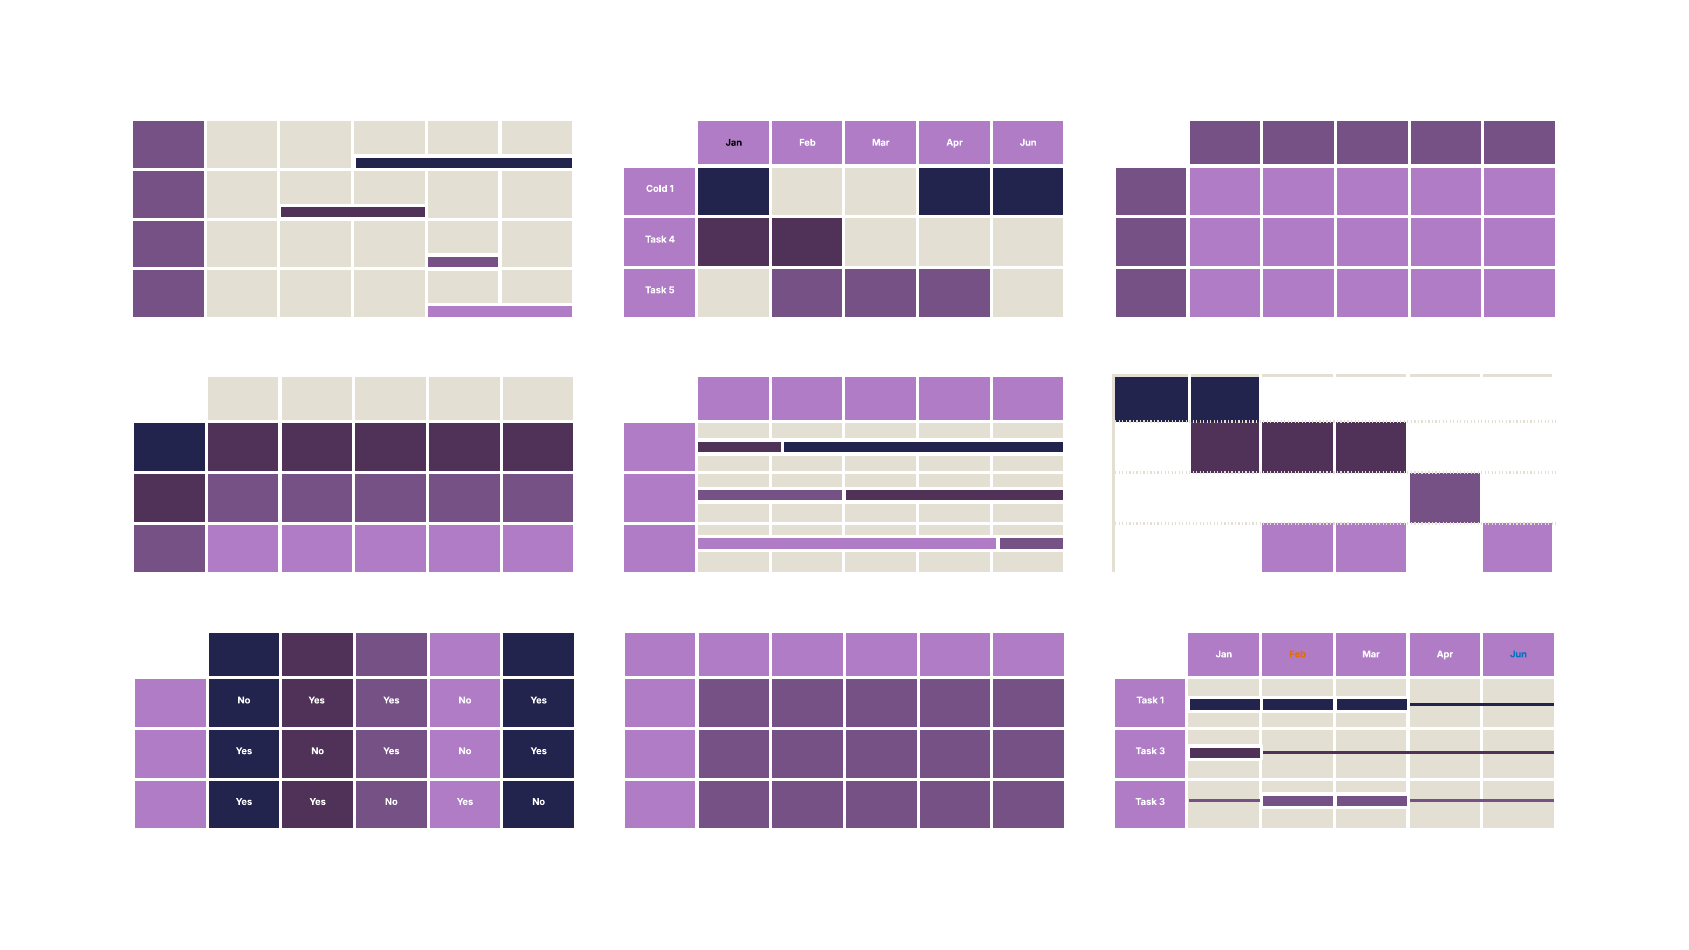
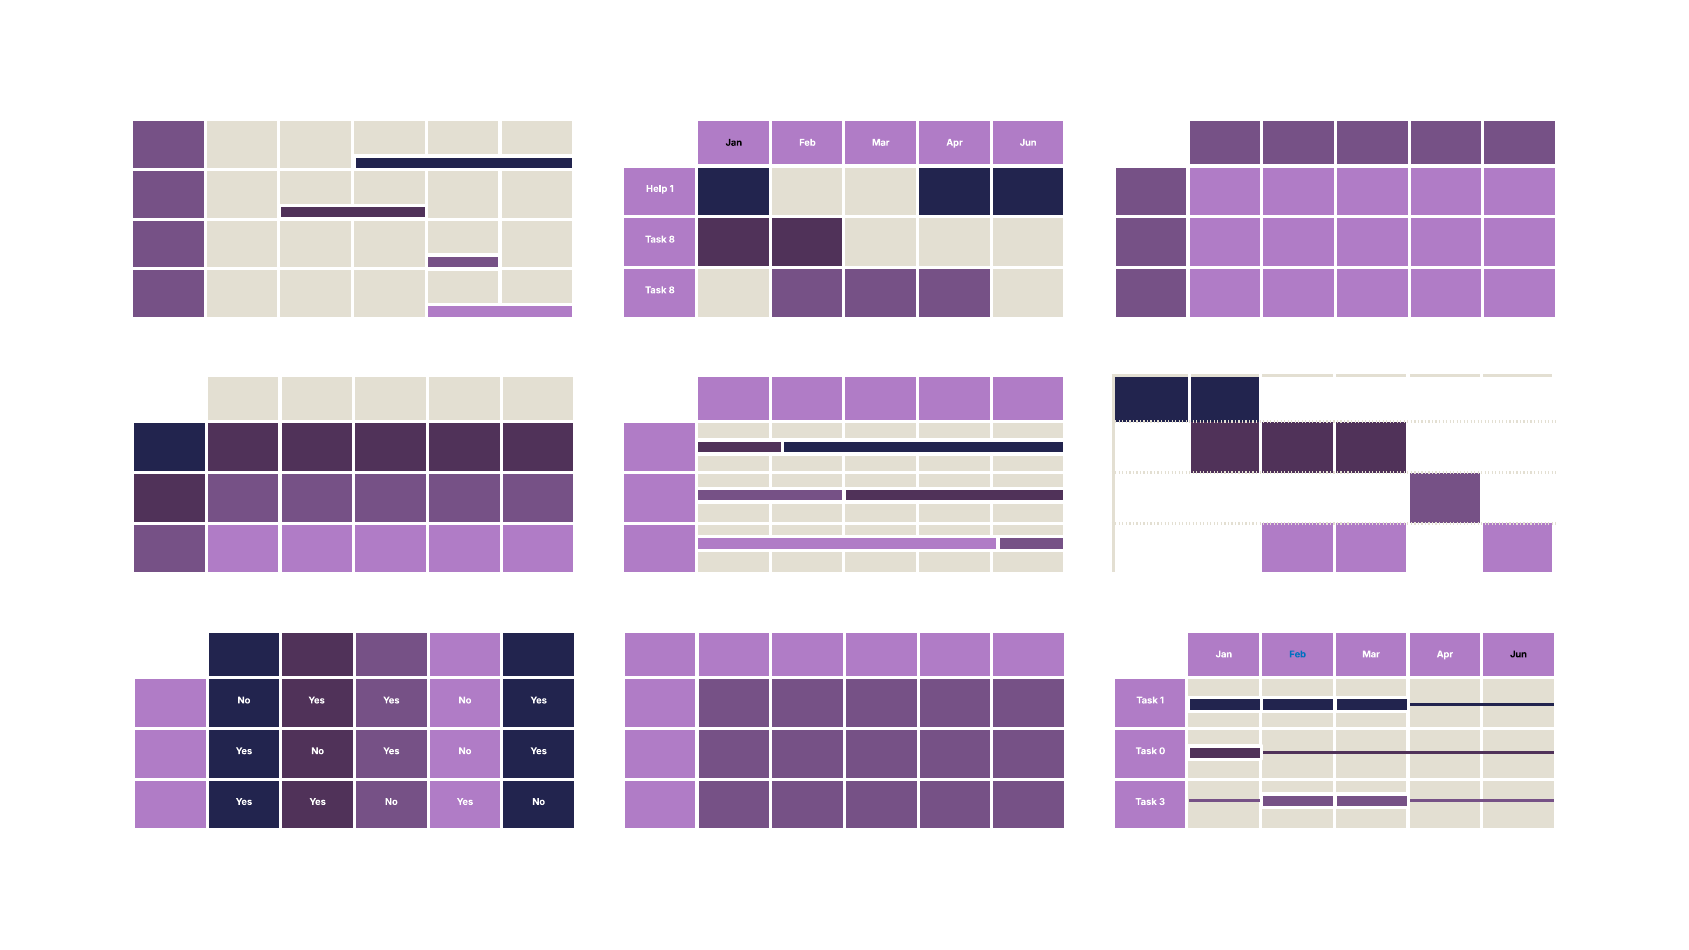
Cold: Cold -> Help
4 at (672, 239): 4 -> 8
5 at (672, 290): 5 -> 8
Feb at (1298, 654) colour: orange -> blue
Jun at (1519, 654) colour: blue -> black
3 at (1162, 751): 3 -> 0
